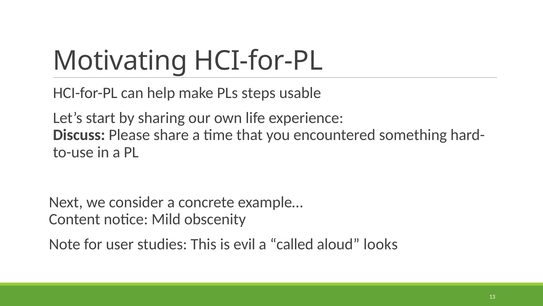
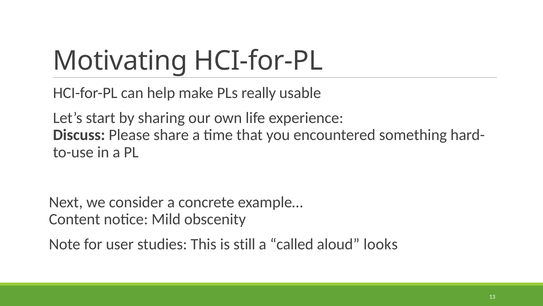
steps: steps -> really
evil: evil -> still
